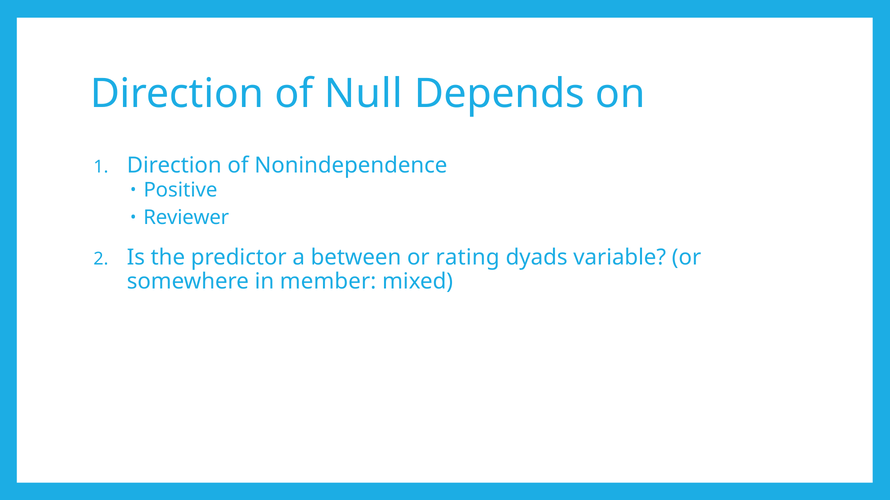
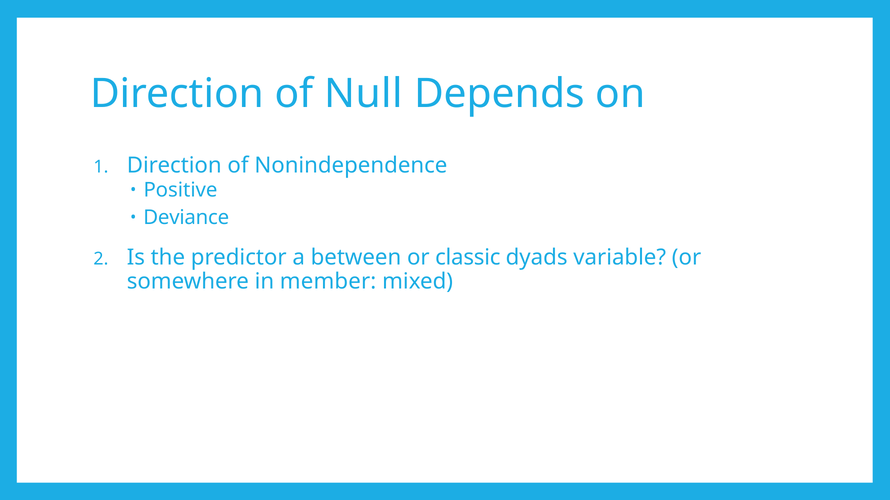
Reviewer: Reviewer -> Deviance
rating: rating -> classic
